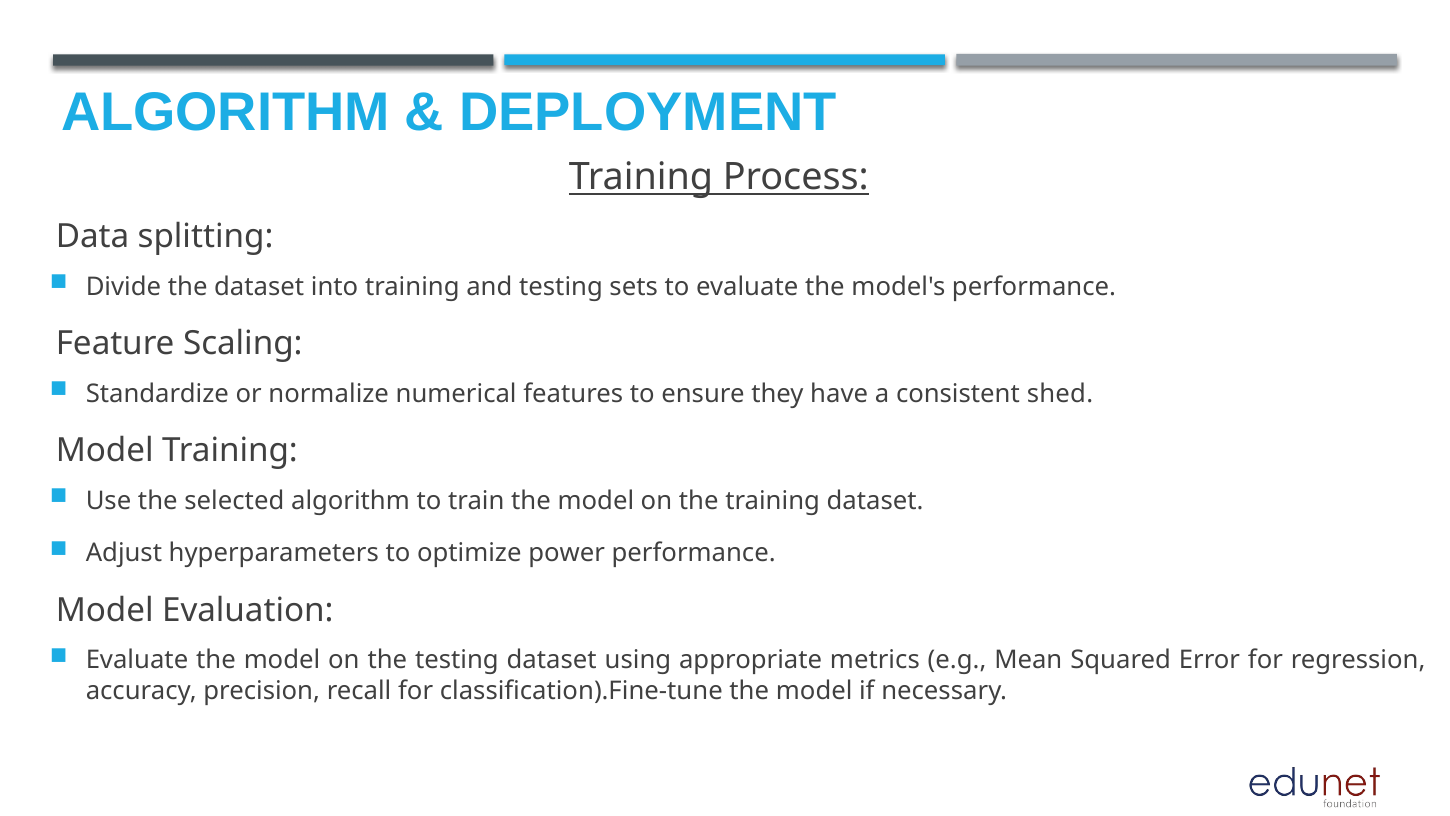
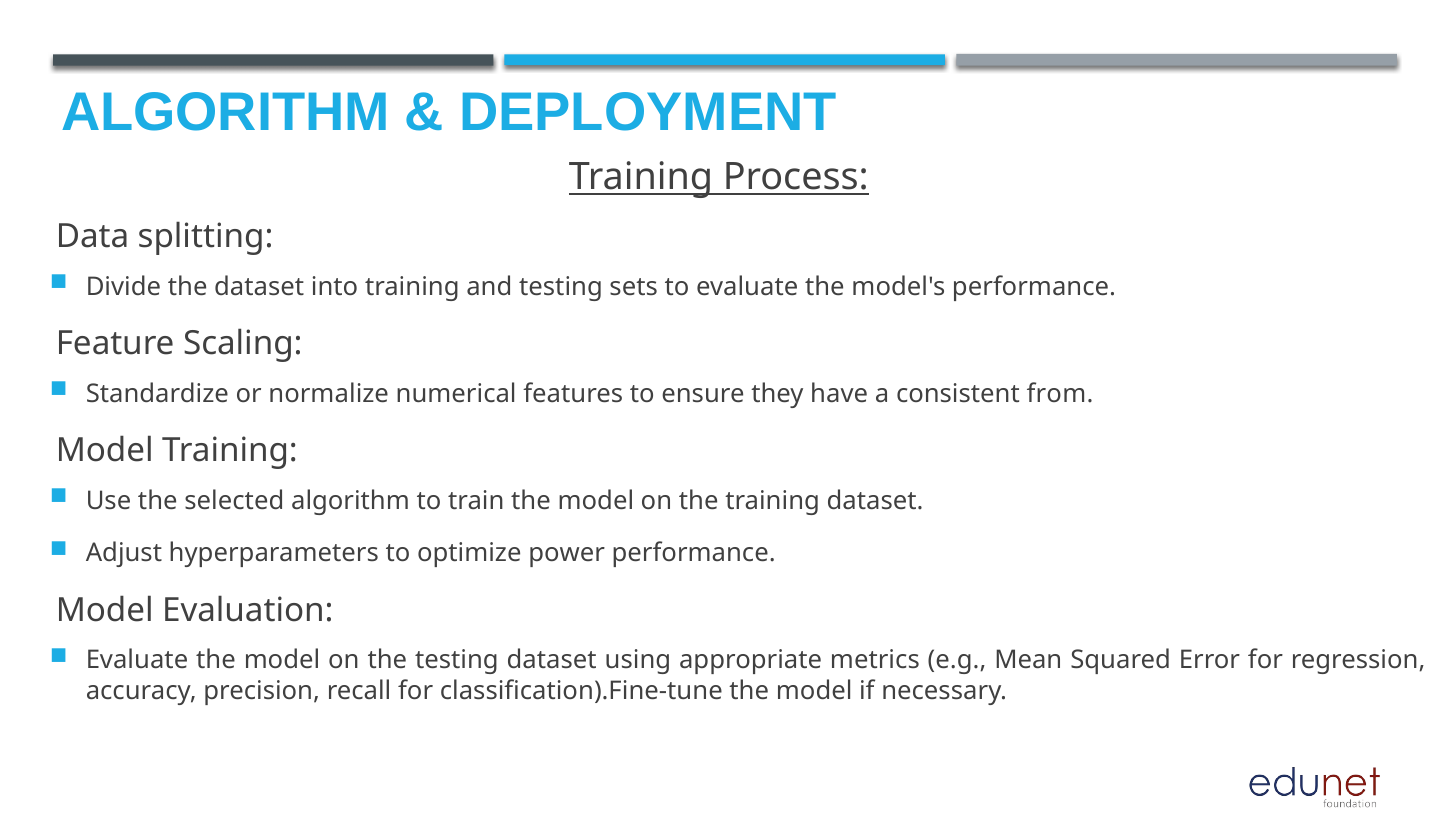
shed: shed -> from
